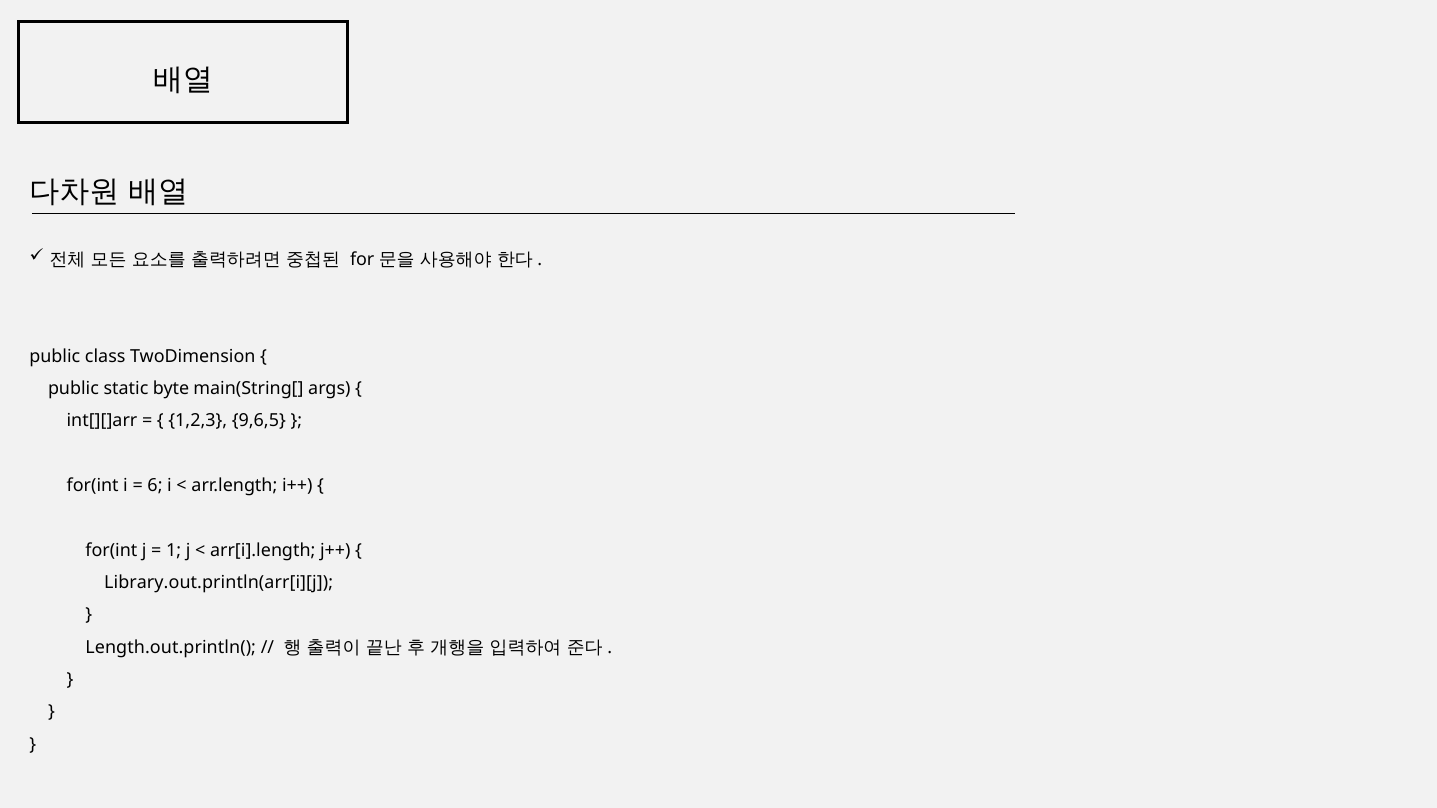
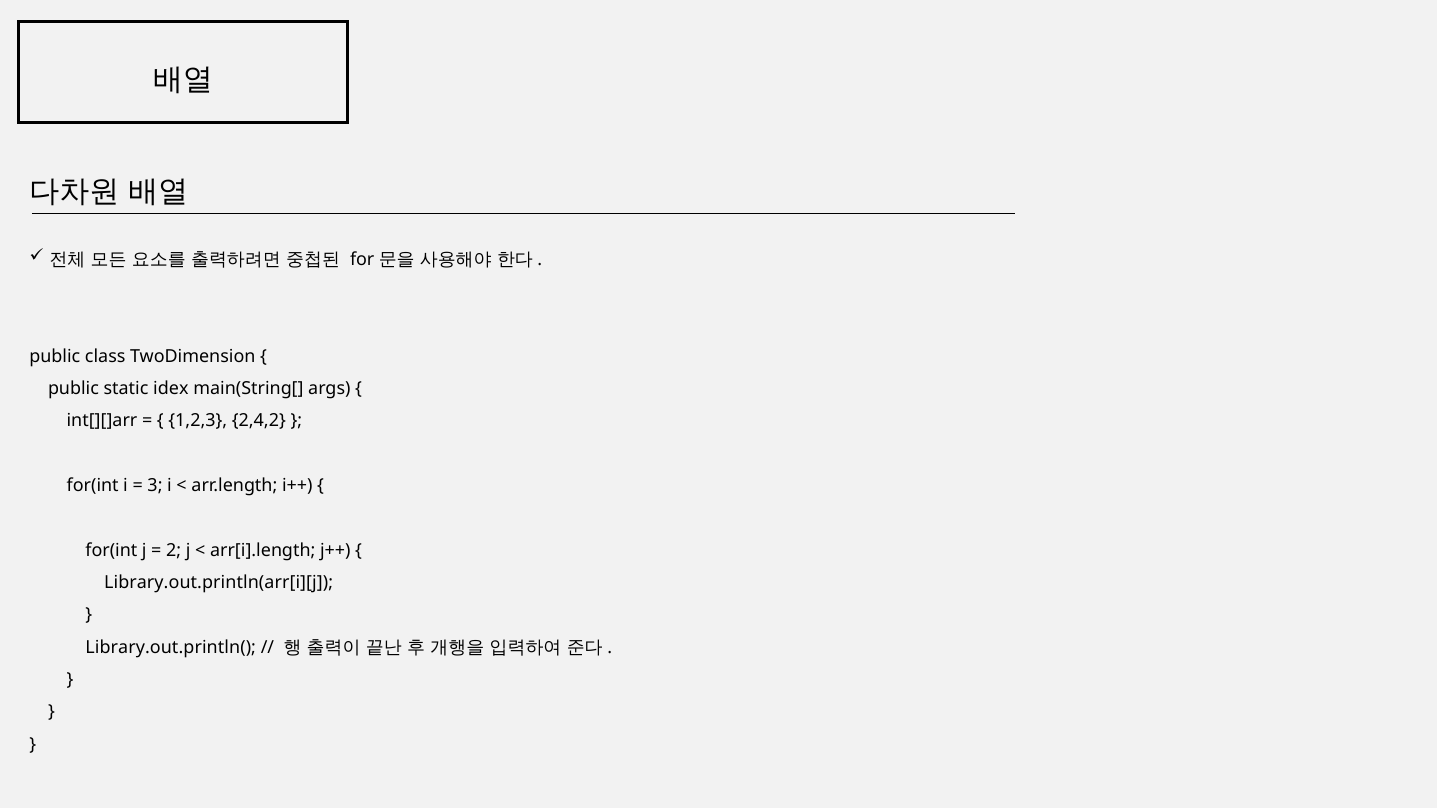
byte: byte -> idex
9,6,5: 9,6,5 -> 2,4,2
6: 6 -> 3
1: 1 -> 2
Length.out.println(: Length.out.println( -> Library.out.println(
